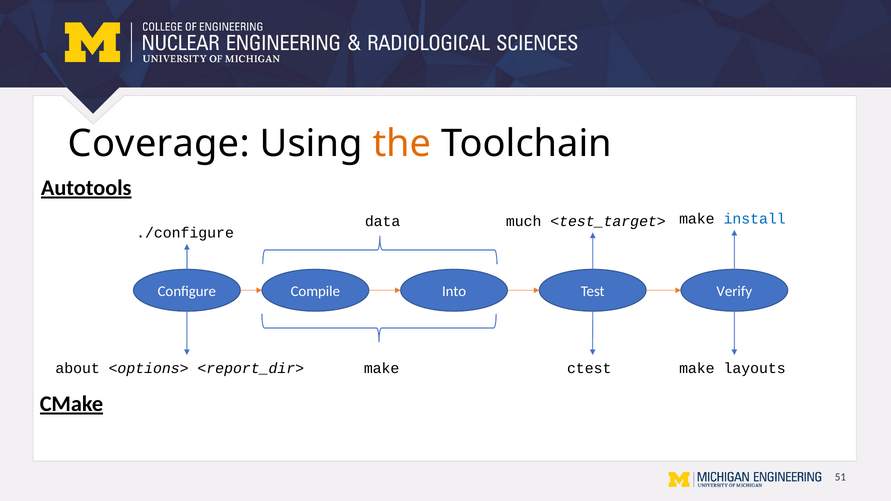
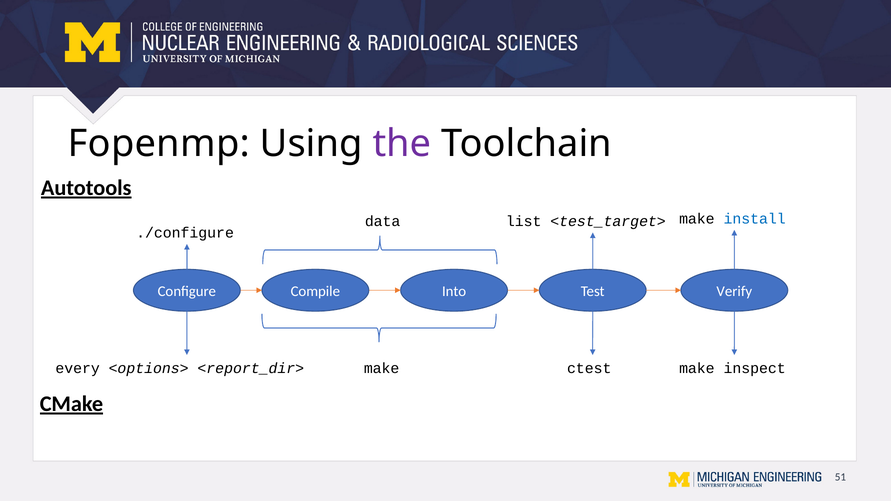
Coverage: Coverage -> Fopenmp
the colour: orange -> purple
much: much -> list
about: about -> every
layouts: layouts -> inspect
